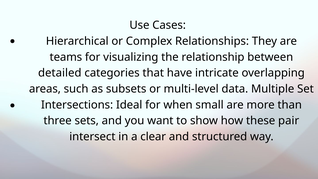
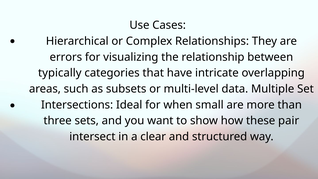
teams: teams -> errors
detailed: detailed -> typically
